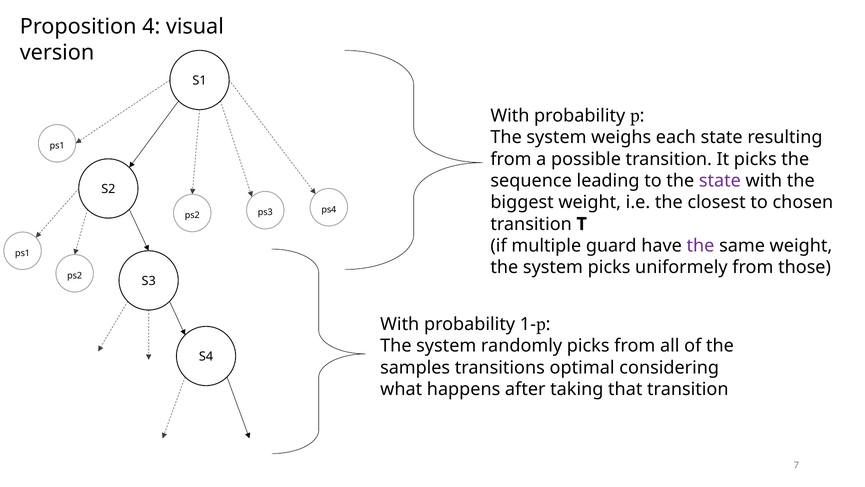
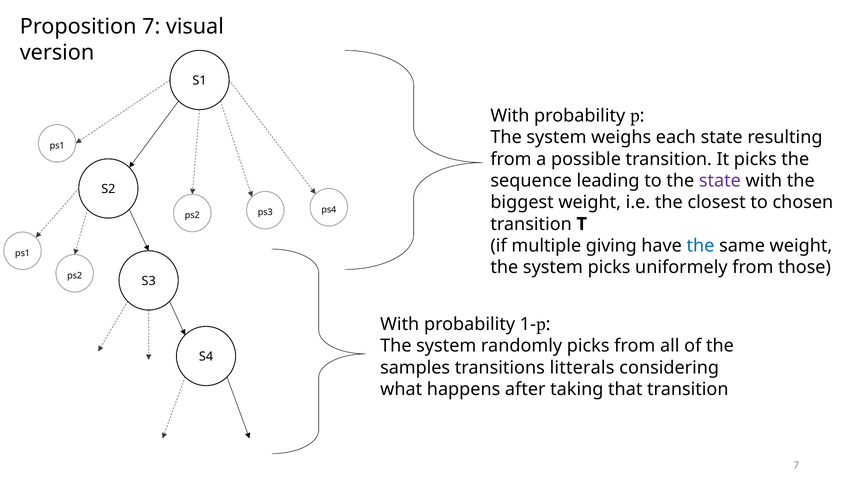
Proposition 4: 4 -> 7
guard: guard -> giving
the at (700, 245) colour: purple -> blue
optimal: optimal -> litterals
